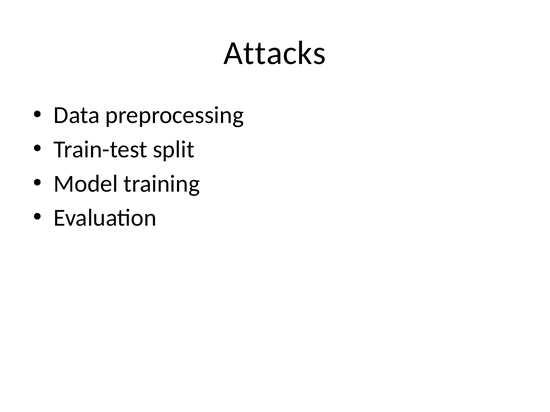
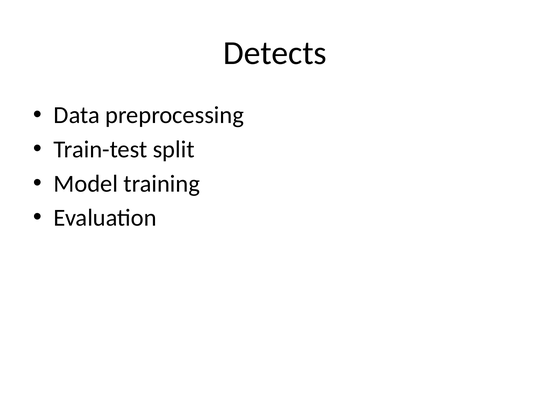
Attacks: Attacks -> Detects
